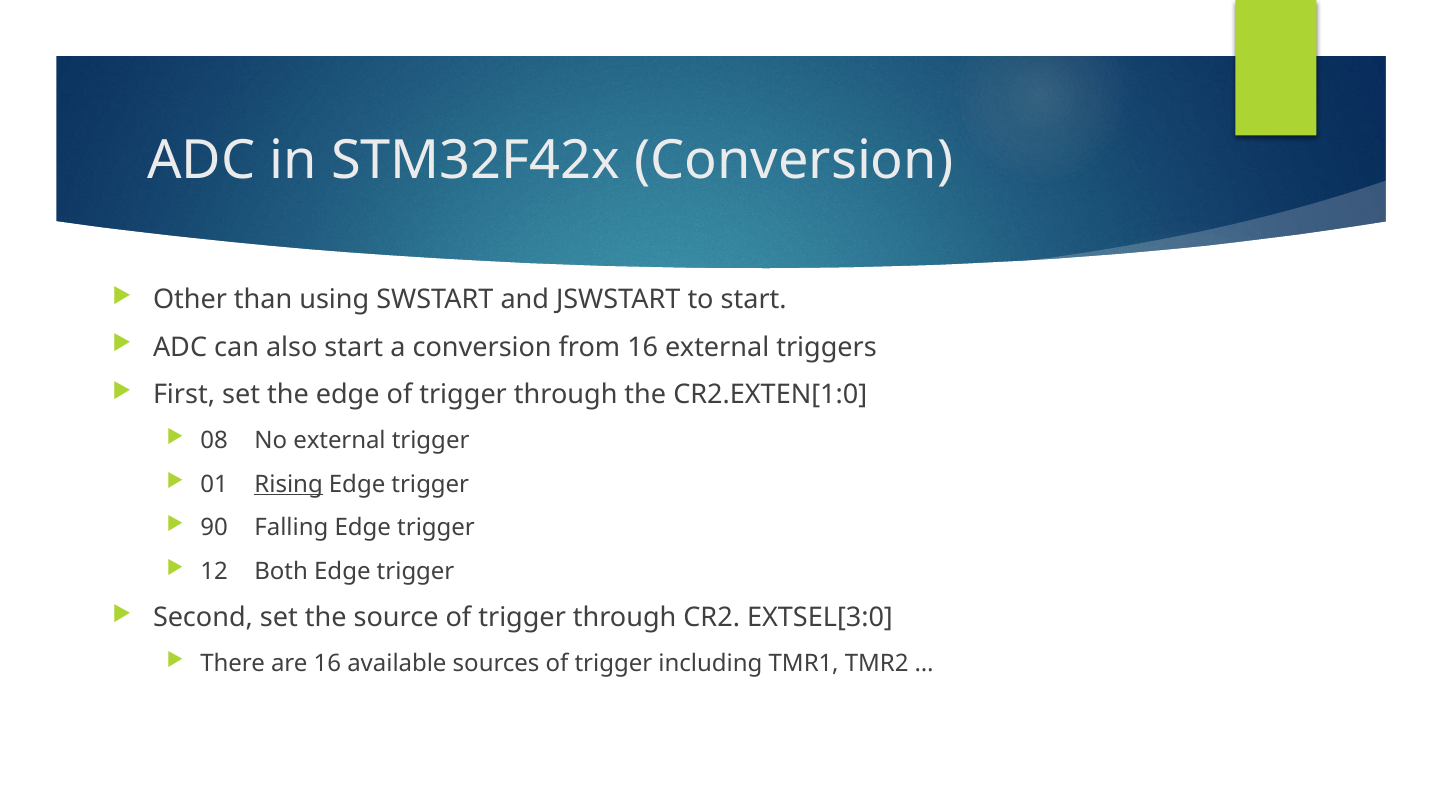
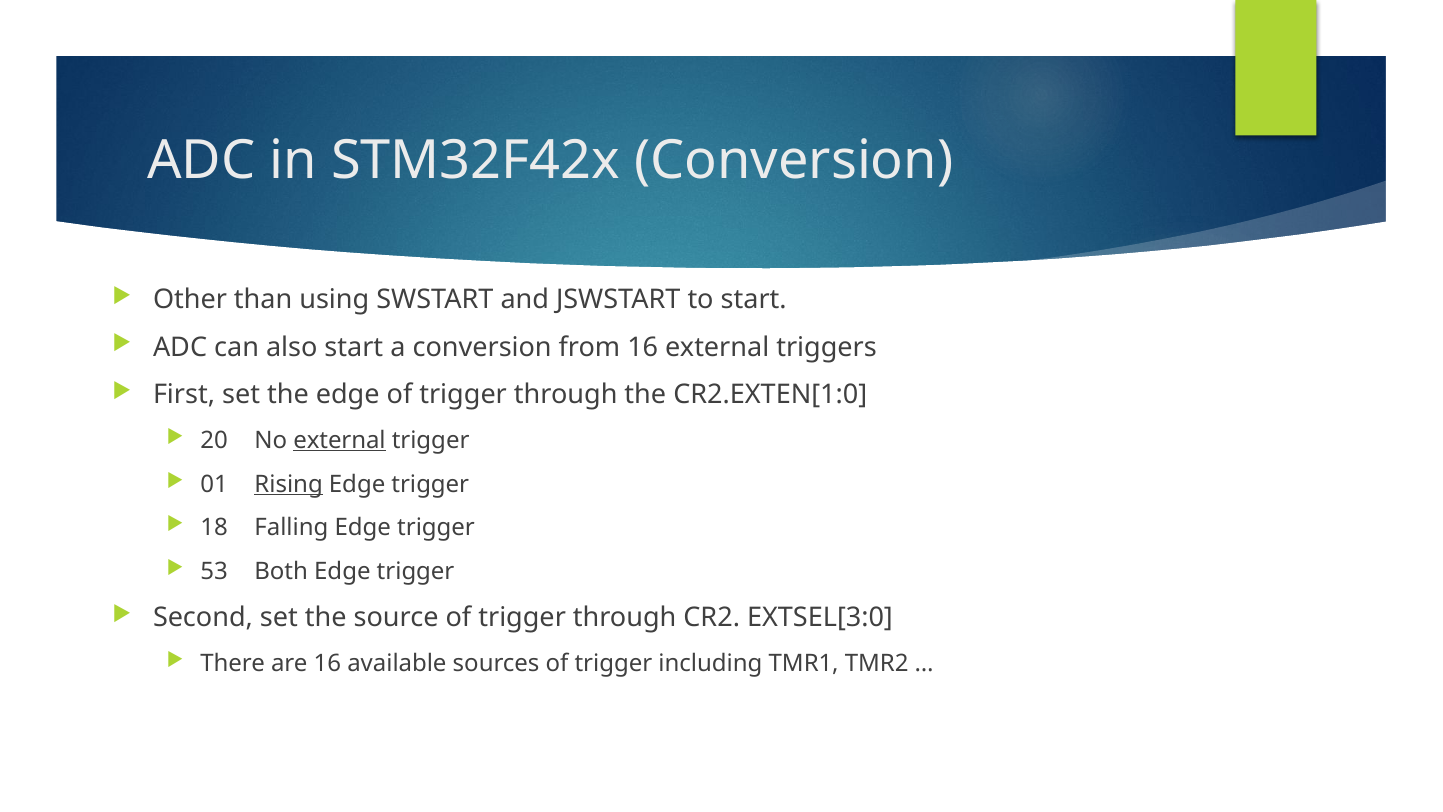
08: 08 -> 20
external at (340, 440) underline: none -> present
90: 90 -> 18
12: 12 -> 53
